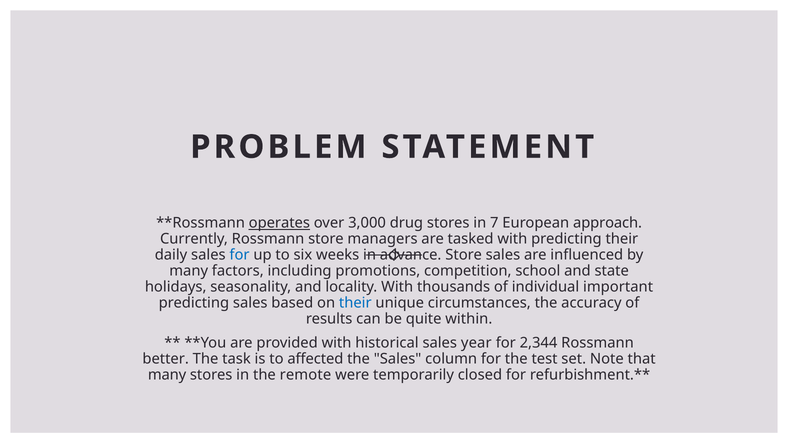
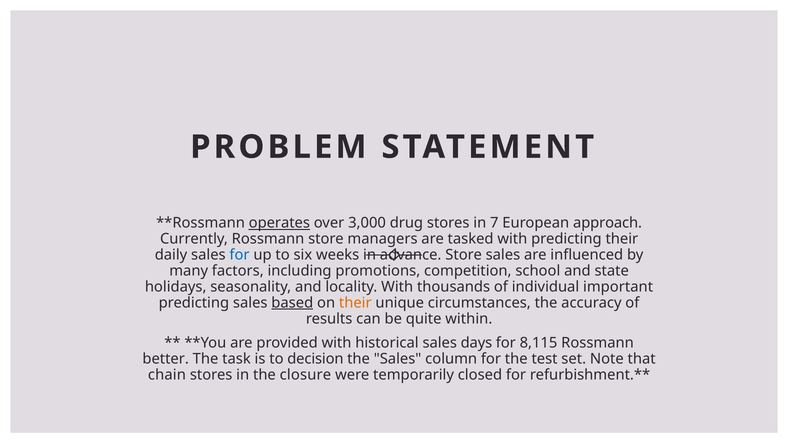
based underline: none -> present
their at (355, 303) colour: blue -> orange
year: year -> days
2,344: 2,344 -> 8,115
affected: affected -> decision
many at (167, 375): many -> chain
remote: remote -> closure
